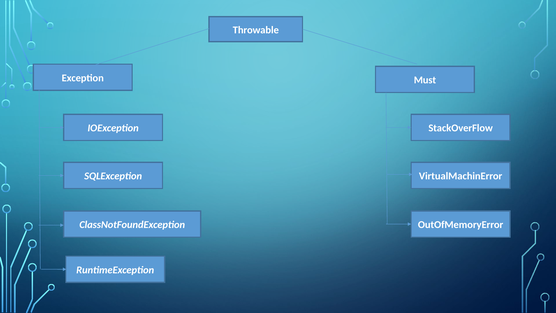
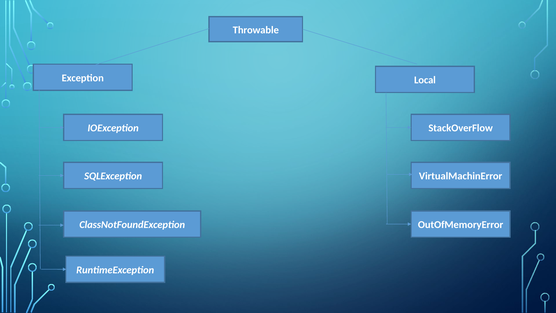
Must: Must -> Local
